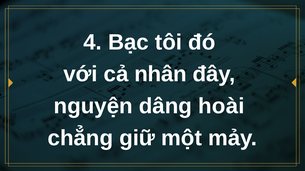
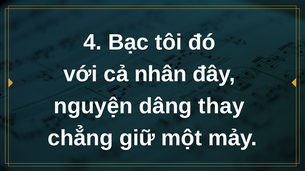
hoài: hoài -> thay
